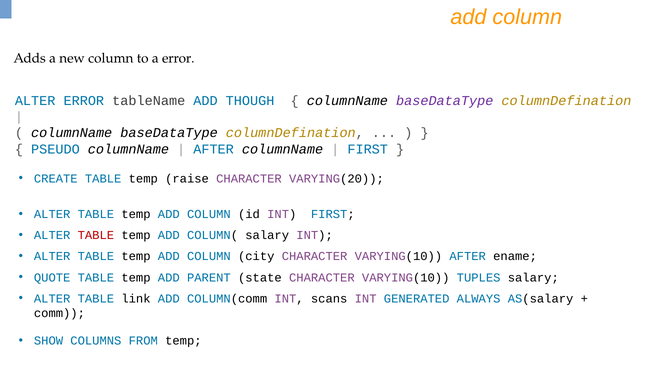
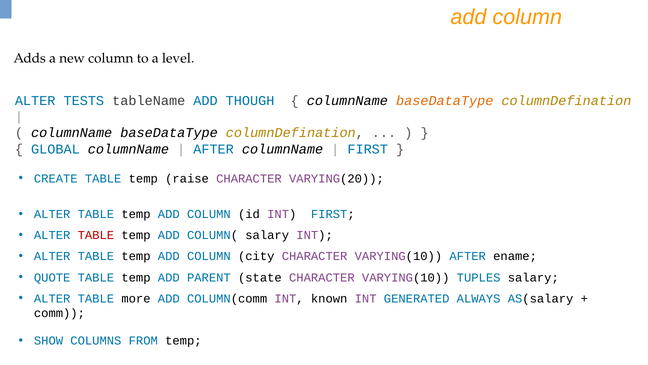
a error: error -> level
ALTER ERROR: ERROR -> TESTS
baseDataType at (445, 100) colour: purple -> orange
PSEUDO: PSEUDO -> GLOBAL
link: link -> more
scans: scans -> known
